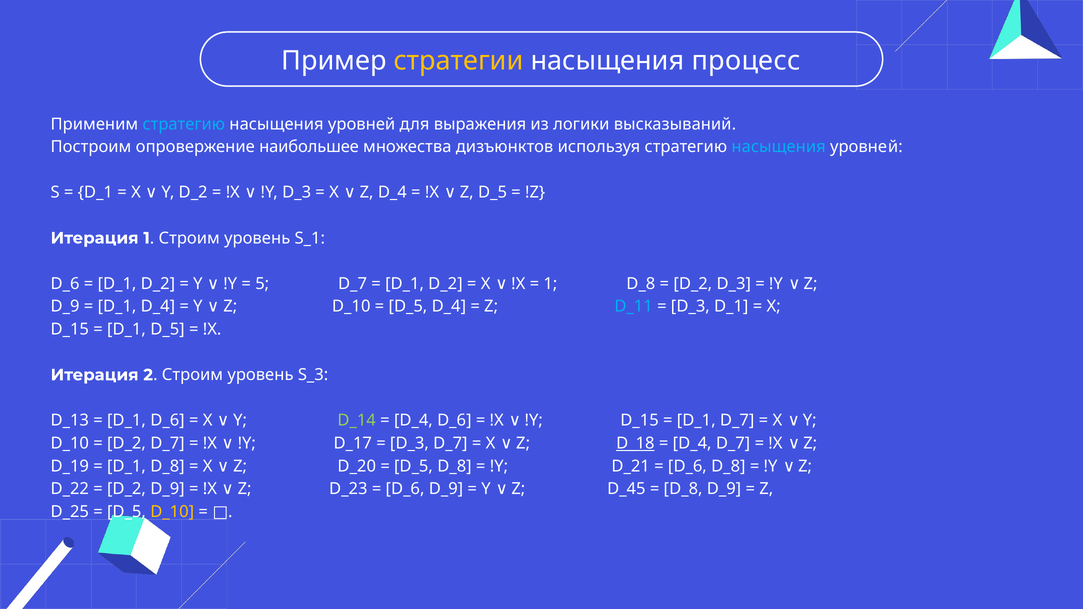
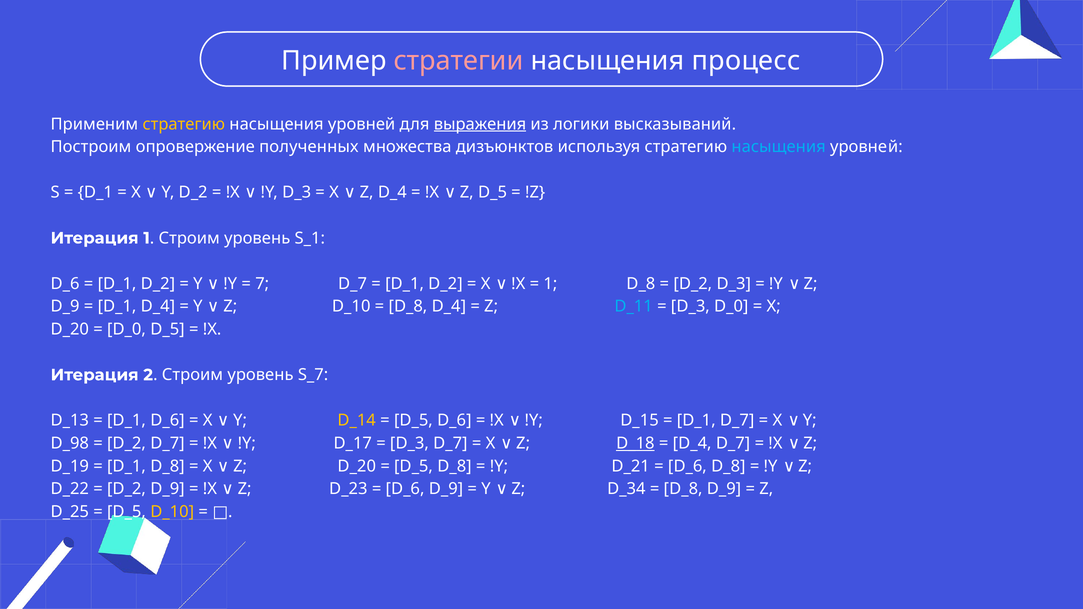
стратегии colour: yellow -> pink
стратегию at (184, 124) colour: light blue -> yellow
выражения underline: none -> present
наибольшее: наибольшее -> полученных
5: 5 -> 7
D_5 at (408, 307): D_5 -> D_8
D_3 D_1: D_1 -> D_0
D_15 at (70, 329): D_15 -> D_20
D_1 at (126, 329): D_1 -> D_0
S_3: S_3 -> S_7
D_14 colour: light green -> yellow
D_4 at (413, 421): D_4 -> D_5
D_10 at (70, 443): D_10 -> D_98
D_45: D_45 -> D_34
